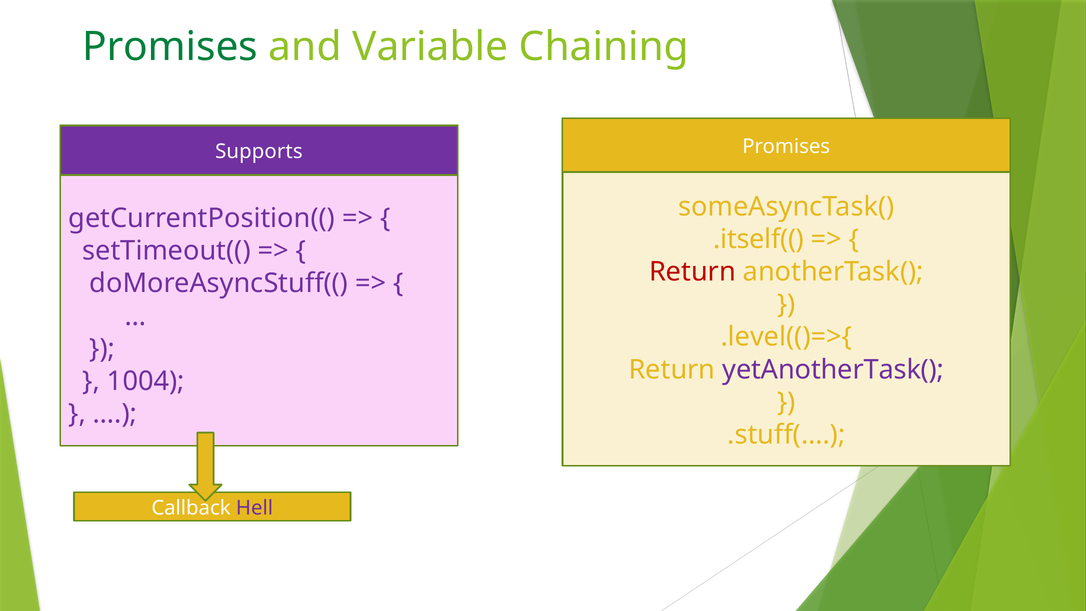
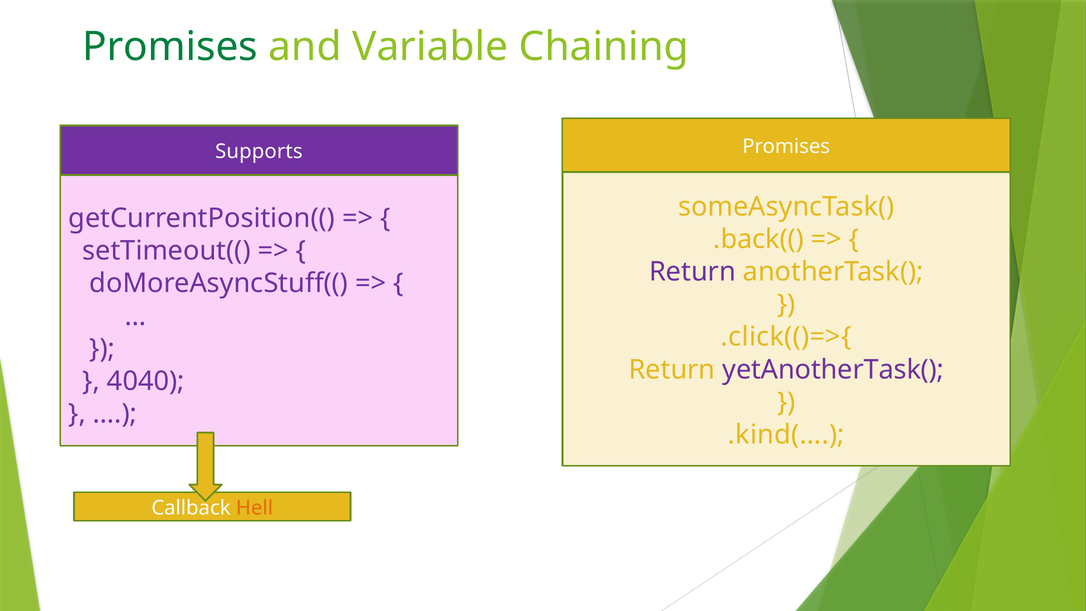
.itself((: .itself(( -> .back((
Return at (692, 272) colour: red -> purple
.level(()=>{: .level(()=>{ -> .click(()=>{
1004: 1004 -> 4040
.stuff(…: .stuff(… -> .kind(…
Hell colour: purple -> orange
